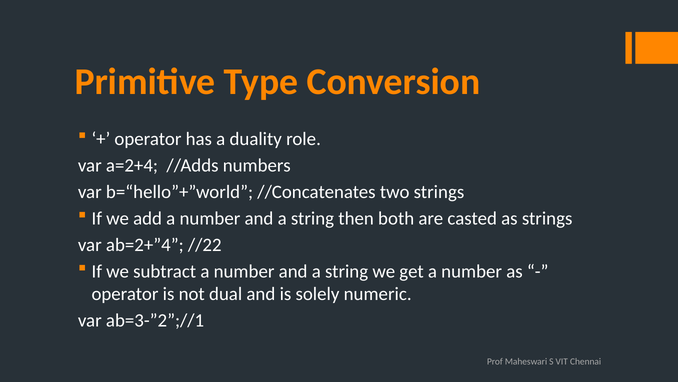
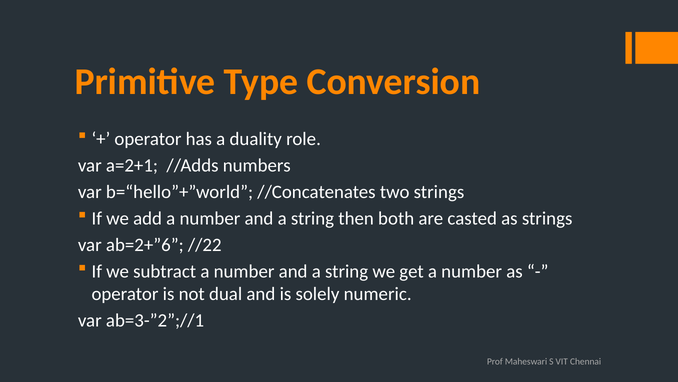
a=2+4: a=2+4 -> a=2+1
ab=2+”4: ab=2+”4 -> ab=2+”6
